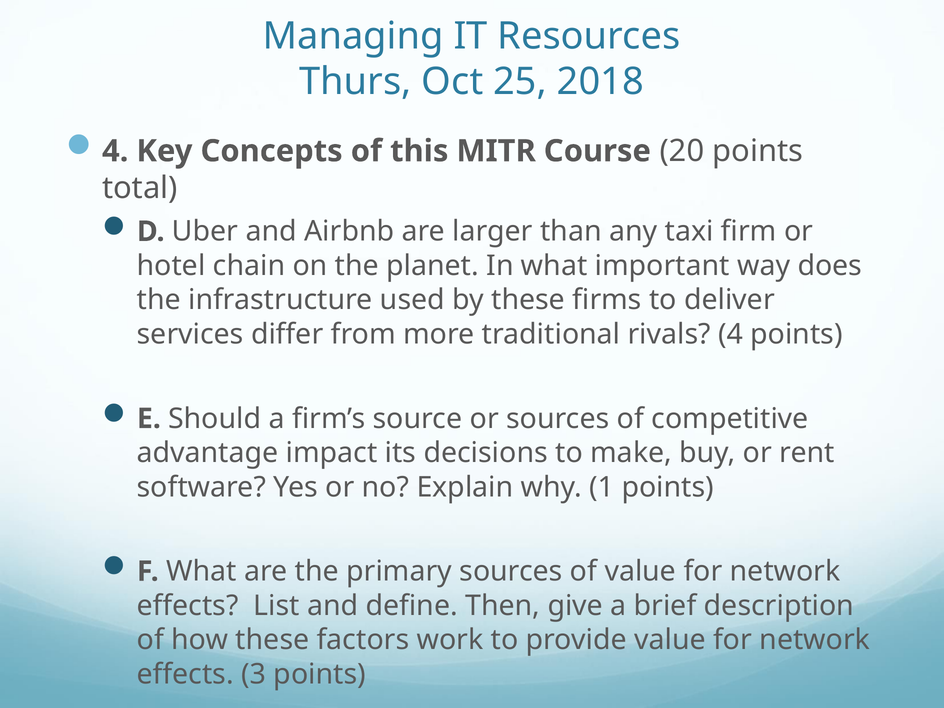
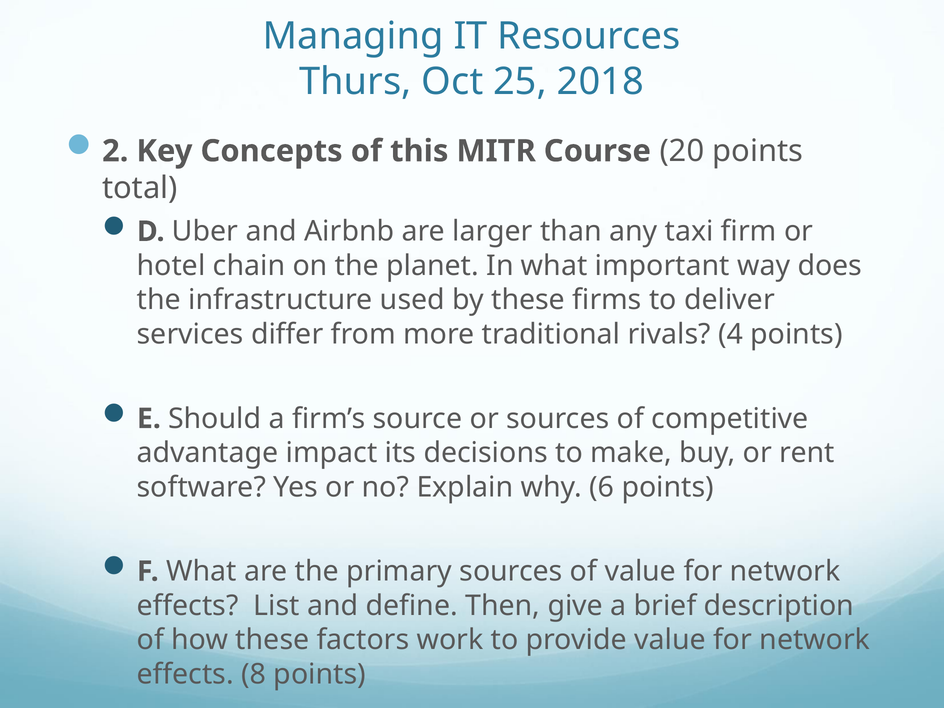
4 at (115, 151): 4 -> 2
1: 1 -> 6
3: 3 -> 8
